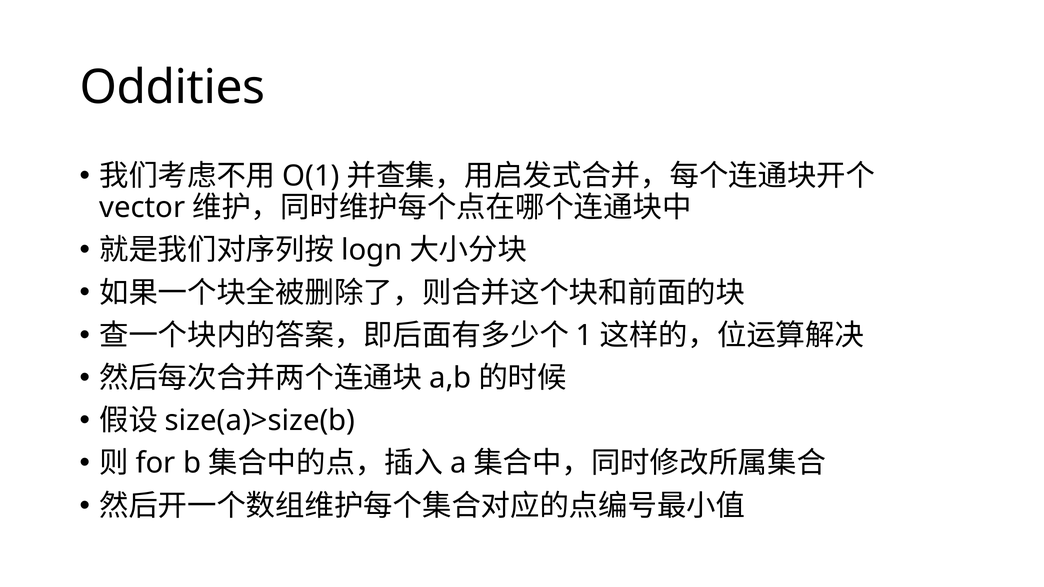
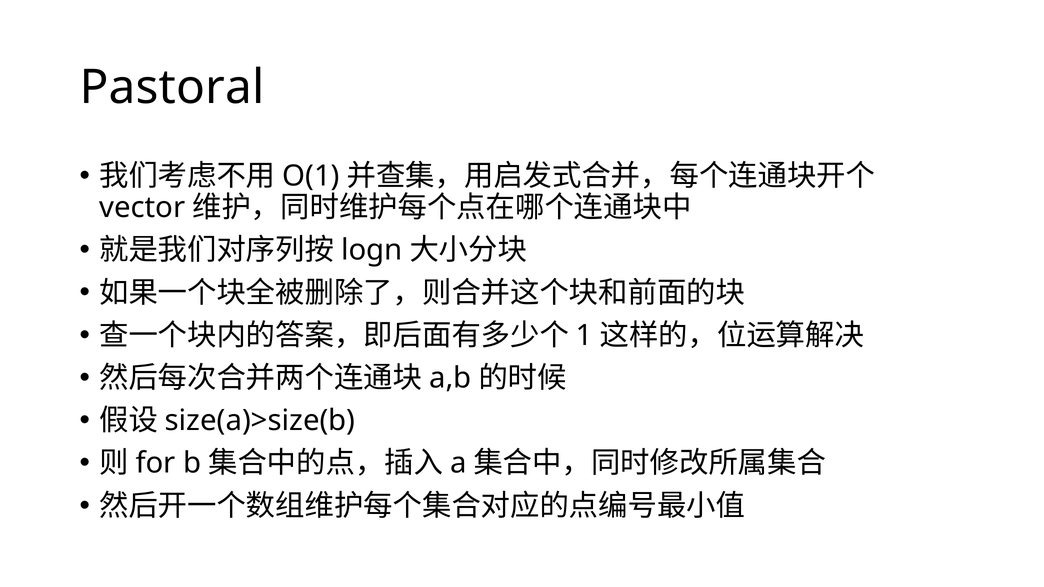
Oddities: Oddities -> Pastoral
